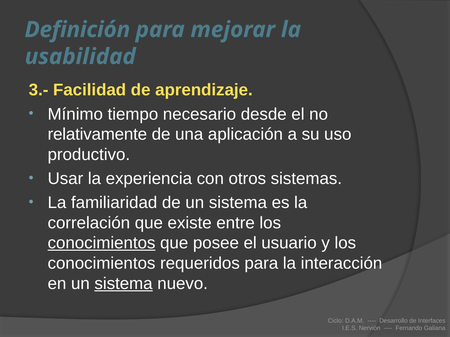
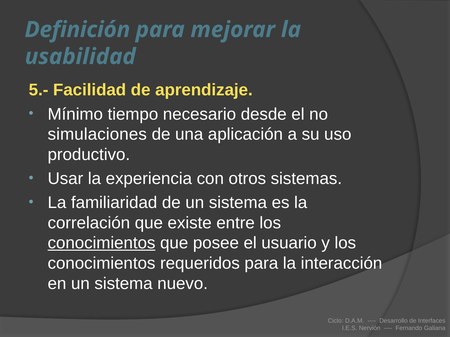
3.-: 3.- -> 5.-
relativamente: relativamente -> simulaciones
sistema at (124, 284) underline: present -> none
